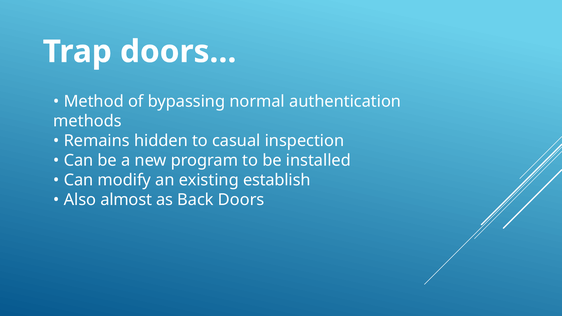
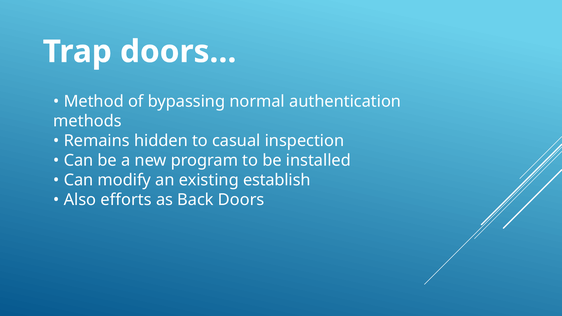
almost: almost -> efforts
